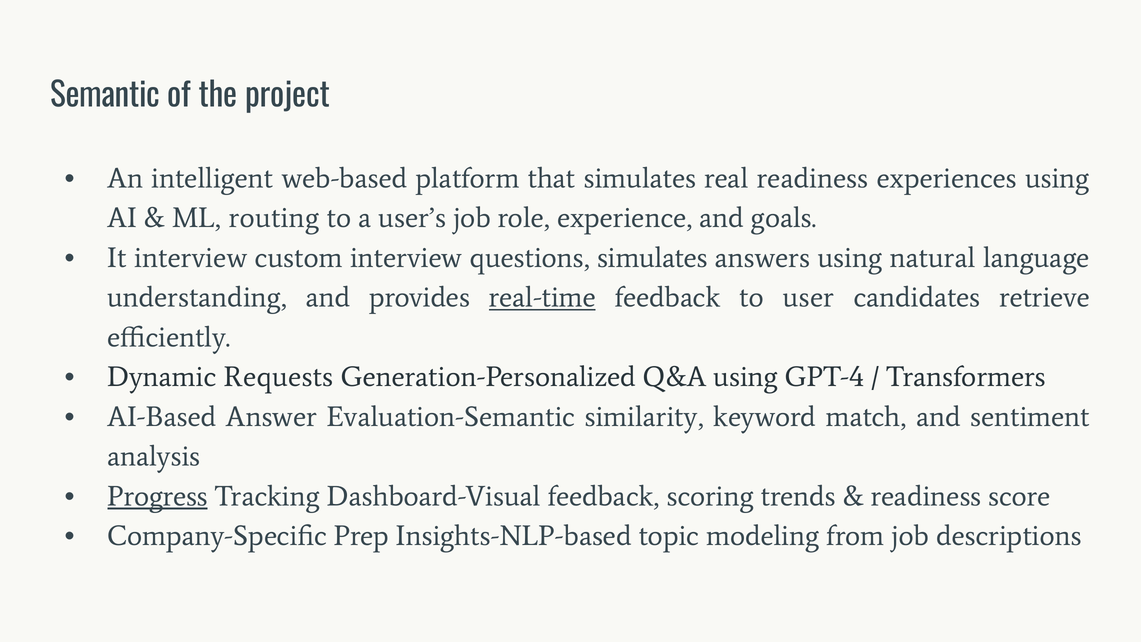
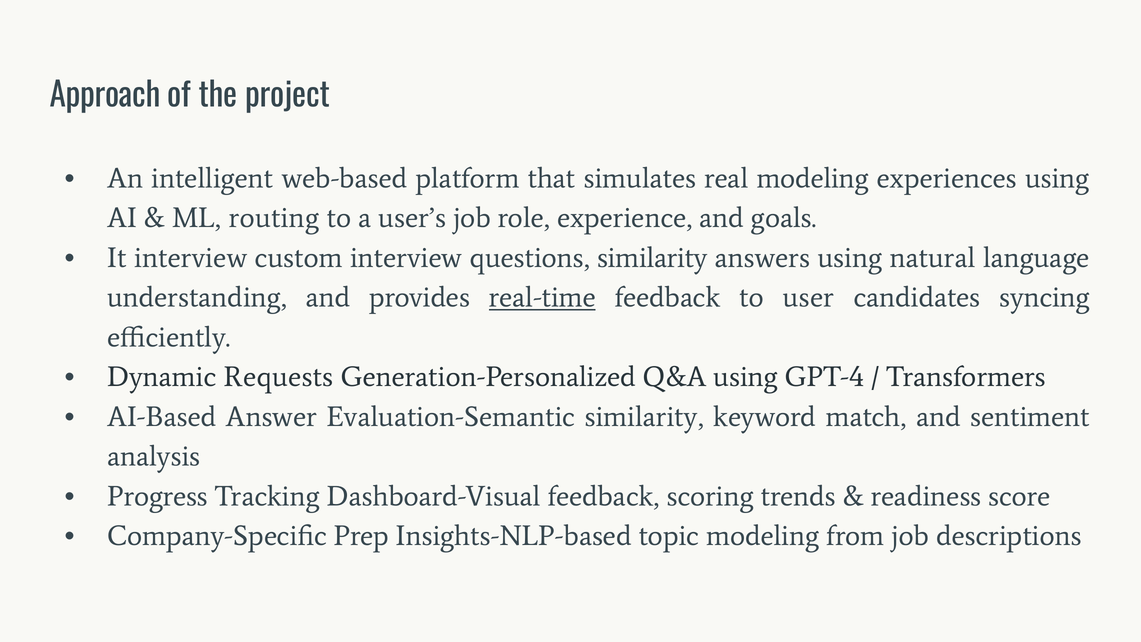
Semantic: Semantic -> Approach
real readiness: readiness -> modeling
questions simulates: simulates -> similarity
retrieve: retrieve -> syncing
Progress underline: present -> none
